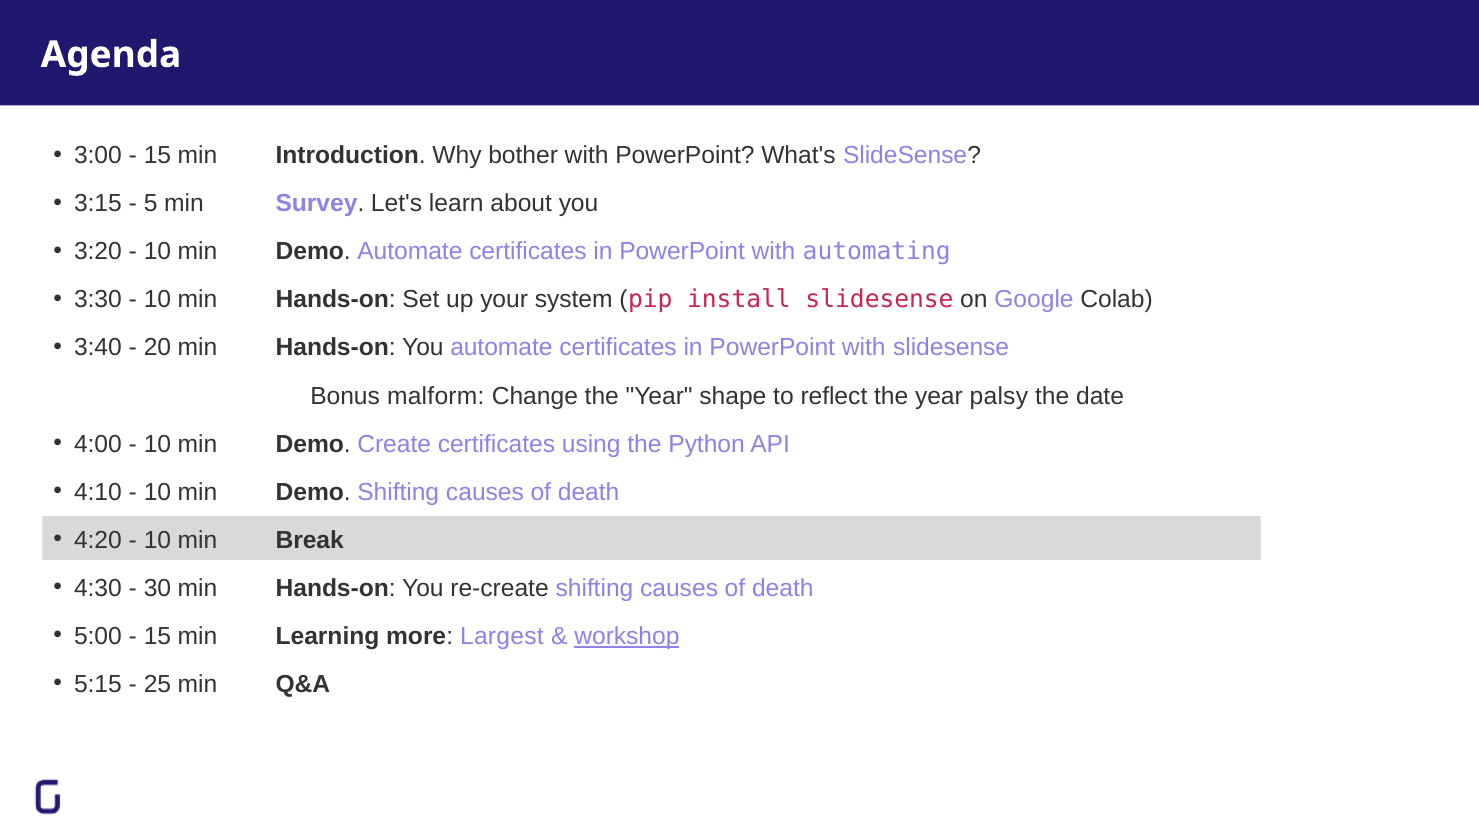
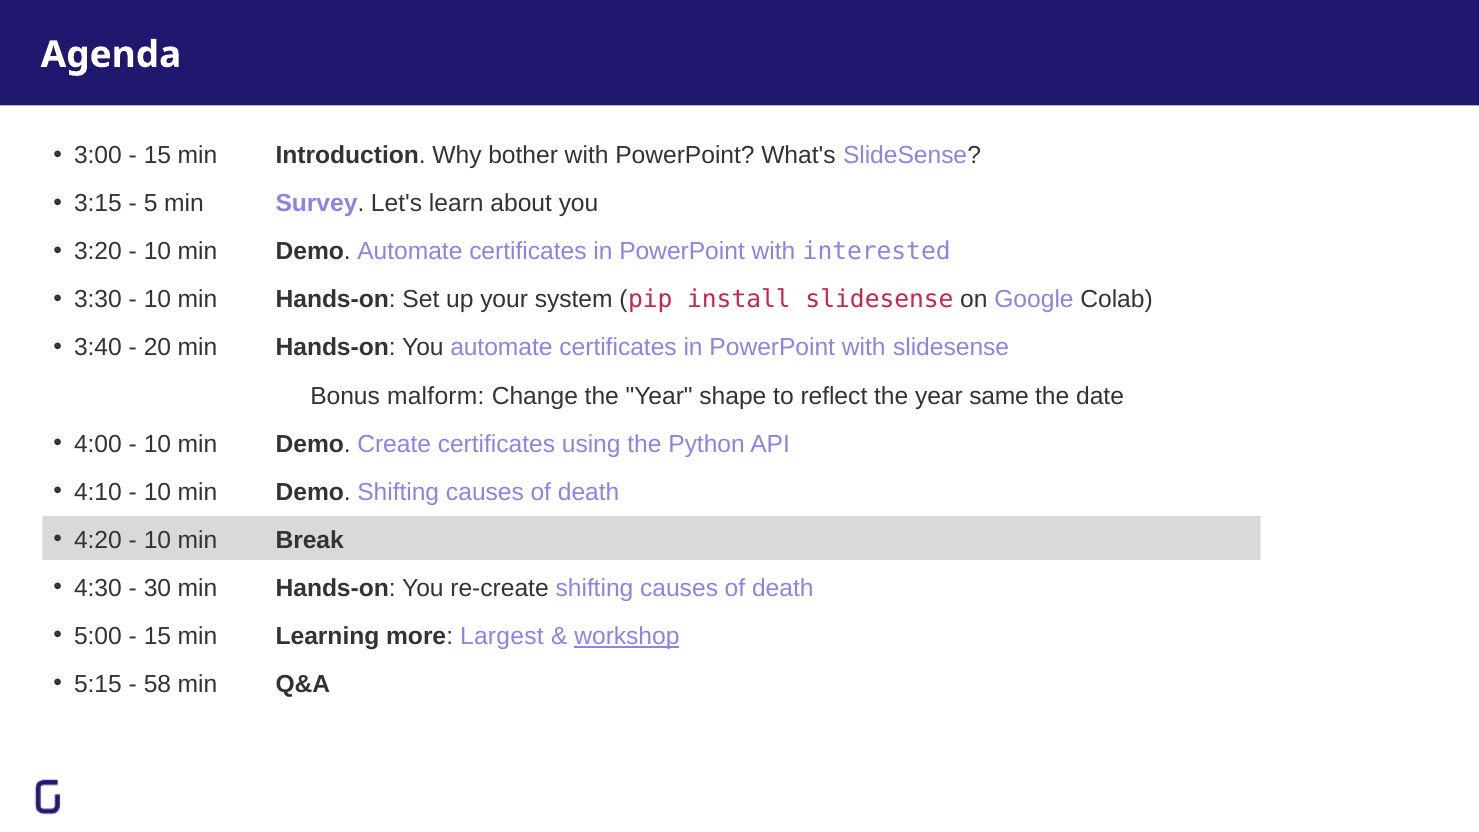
automating: automating -> interested
palsy: palsy -> same
25: 25 -> 58
